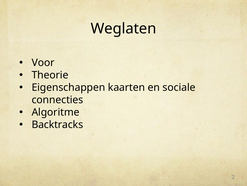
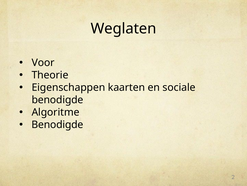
connecties at (57, 100): connecties -> benodigde
Backtracks at (57, 124): Backtracks -> Benodigde
